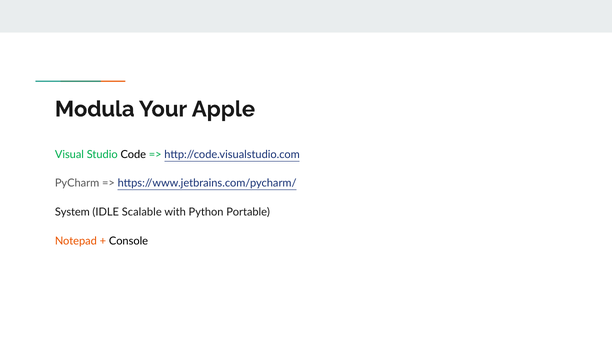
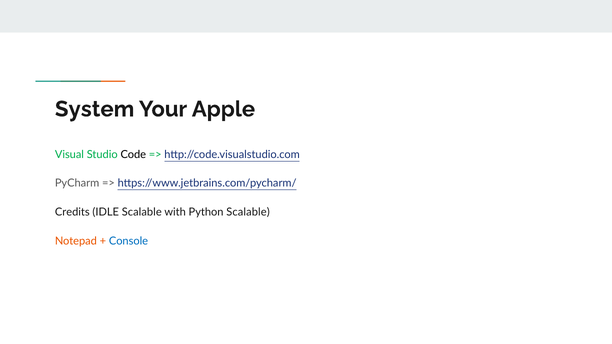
Modula: Modula -> System
System: System -> Credits
Python Portable: Portable -> Scalable
Console colour: black -> blue
